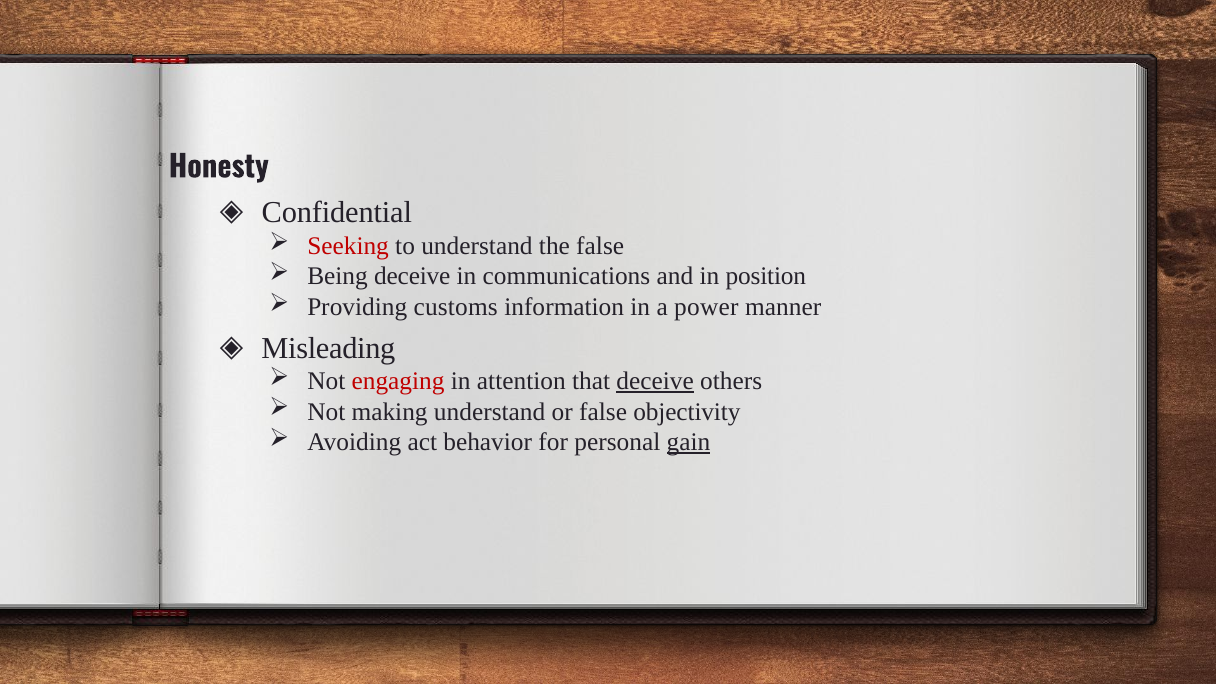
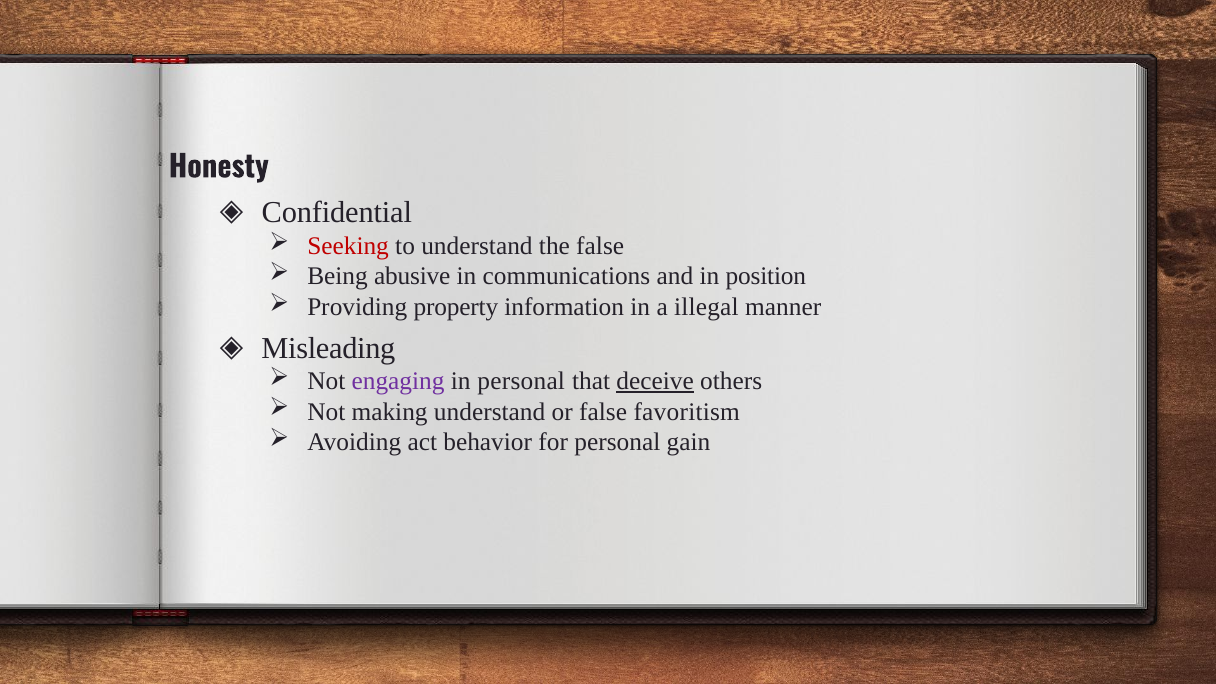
Being deceive: deceive -> abusive
customs: customs -> property
power: power -> illegal
engaging colour: red -> purple
in attention: attention -> personal
objectivity: objectivity -> favoritism
gain underline: present -> none
